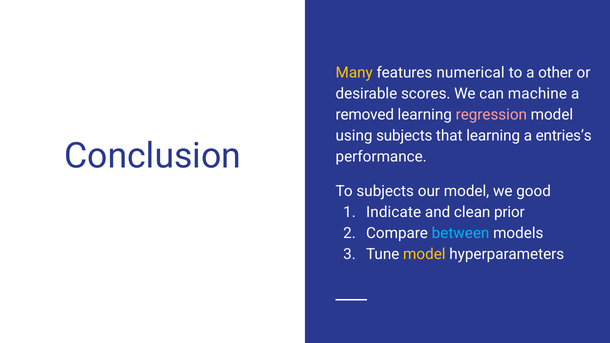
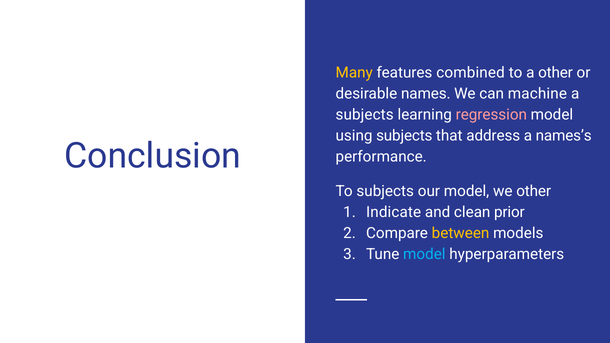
numerical: numerical -> combined
scores: scores -> names
removed at (365, 115): removed -> subjects
that learning: learning -> address
entries’s: entries’s -> names’s
we good: good -> other
between colour: light blue -> yellow
model at (424, 254) colour: yellow -> light blue
